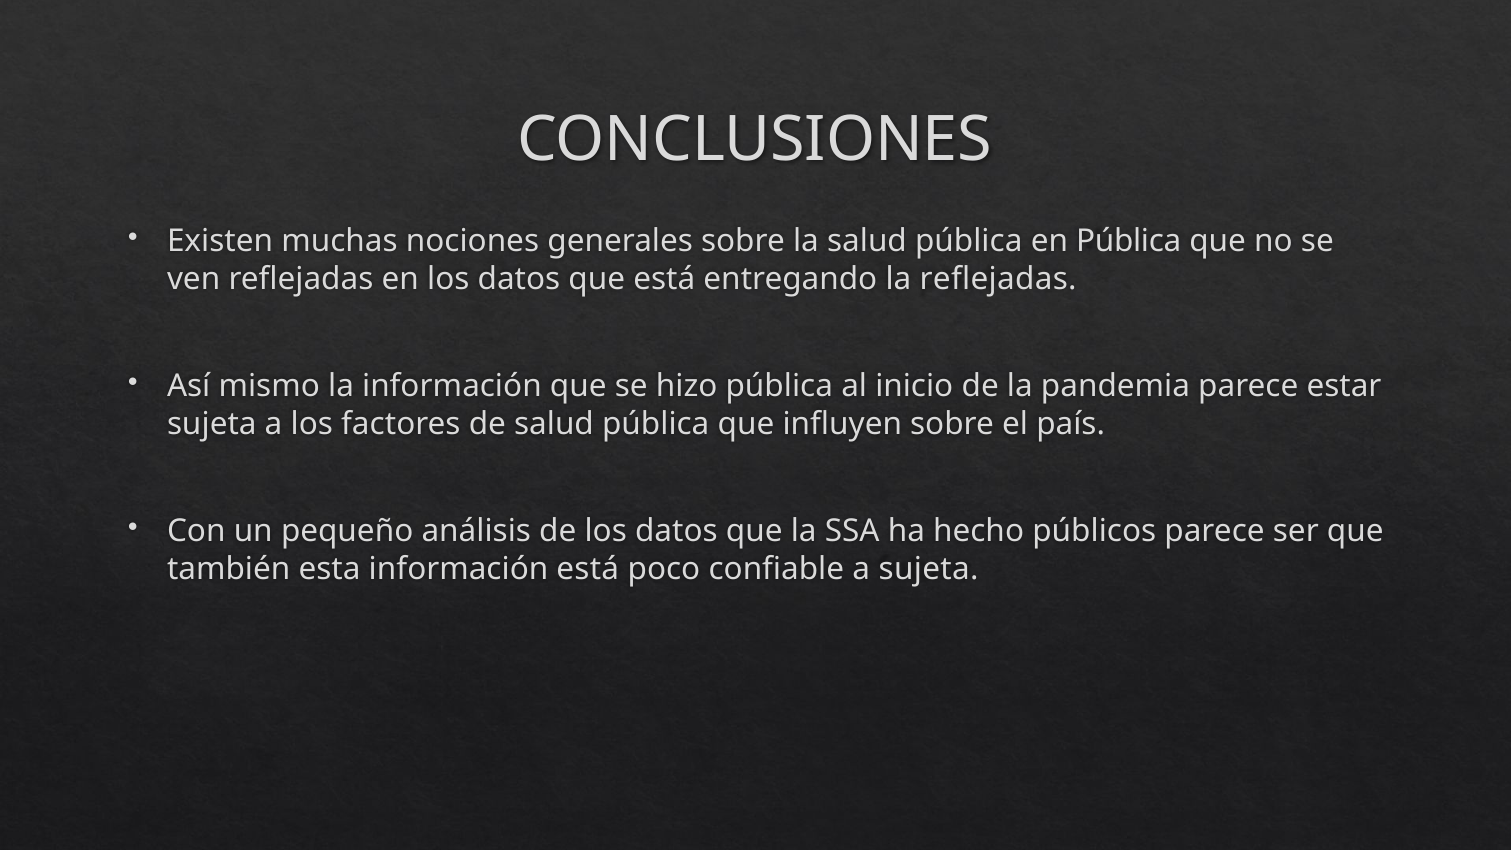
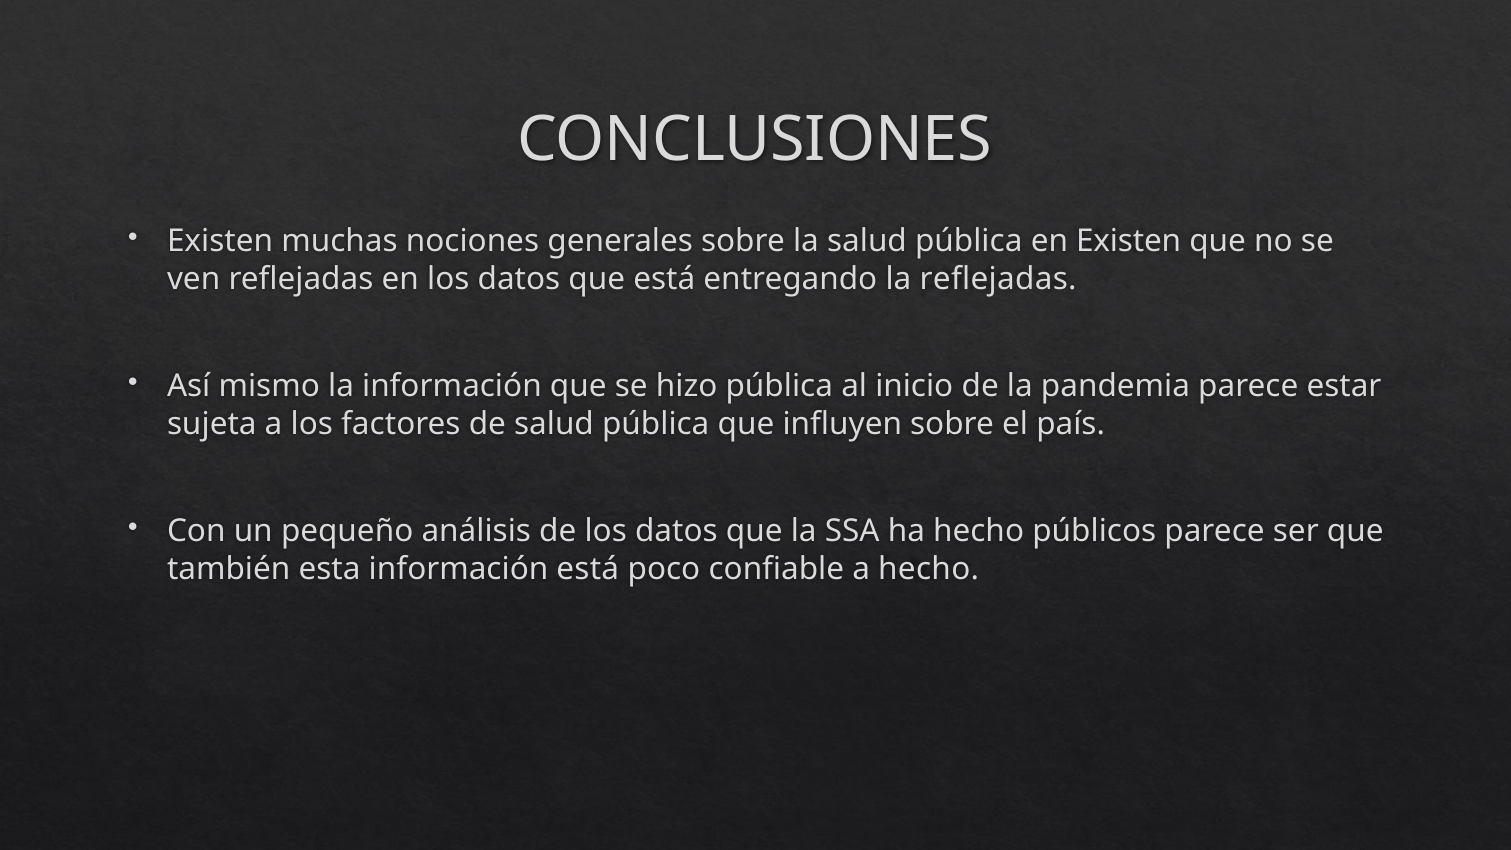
en Pública: Pública -> Existen
a sujeta: sujeta -> hecho
